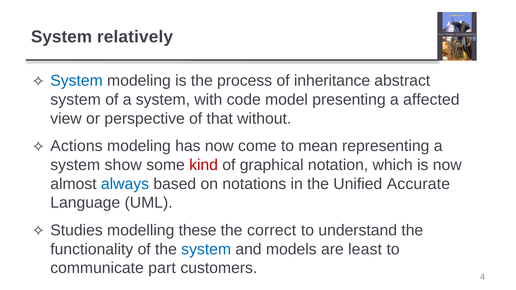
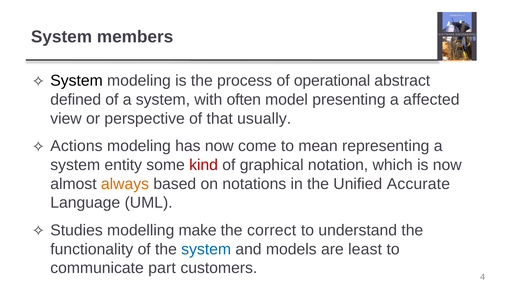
relatively: relatively -> members
System at (77, 81) colour: blue -> black
inheritance: inheritance -> operational
system at (76, 100): system -> defined
code: code -> often
without: without -> usually
show: show -> entity
always colour: blue -> orange
these: these -> make
